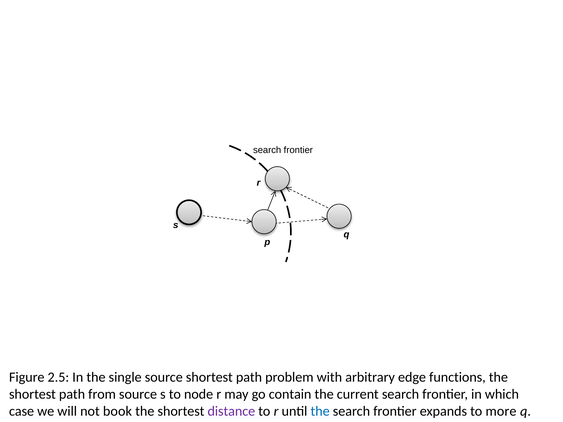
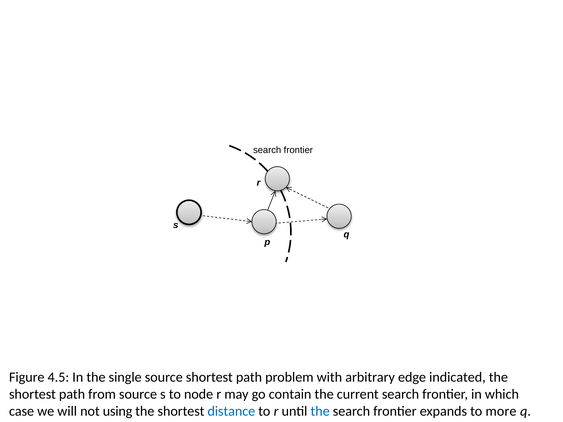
2.5: 2.5 -> 4.5
functions: functions -> indicated
book: book -> using
distance colour: purple -> blue
